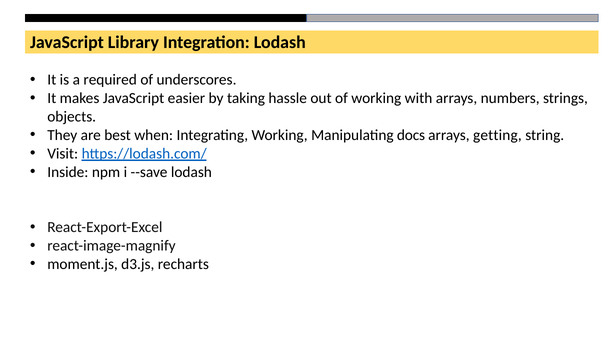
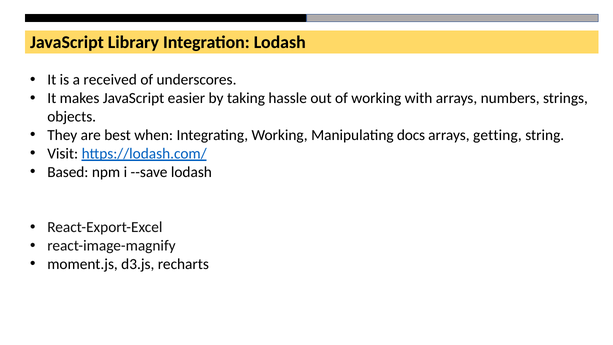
required: required -> received
Inside: Inside -> Based
